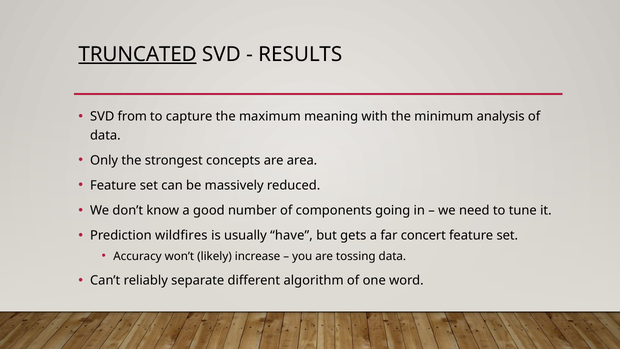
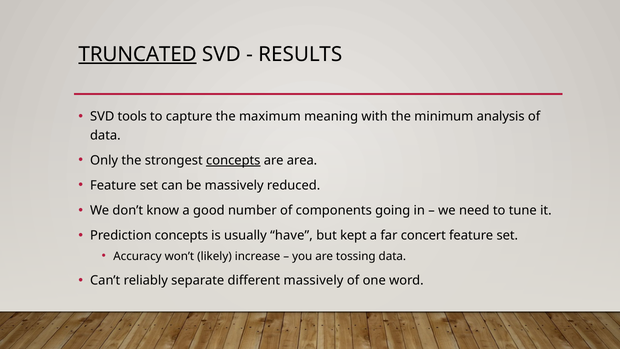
from: from -> tools
concepts at (233, 160) underline: none -> present
Prediction wildfires: wildfires -> concepts
gets: gets -> kept
different algorithm: algorithm -> massively
